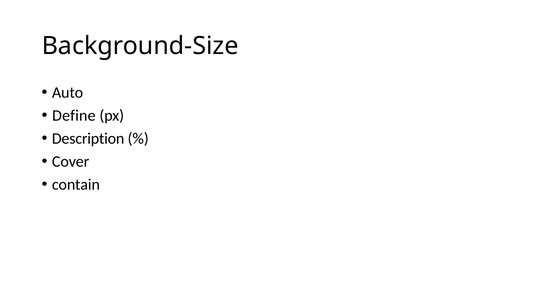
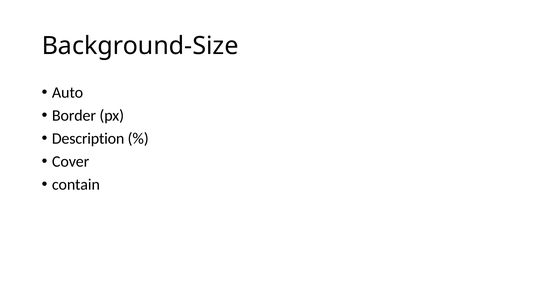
Define: Define -> Border
